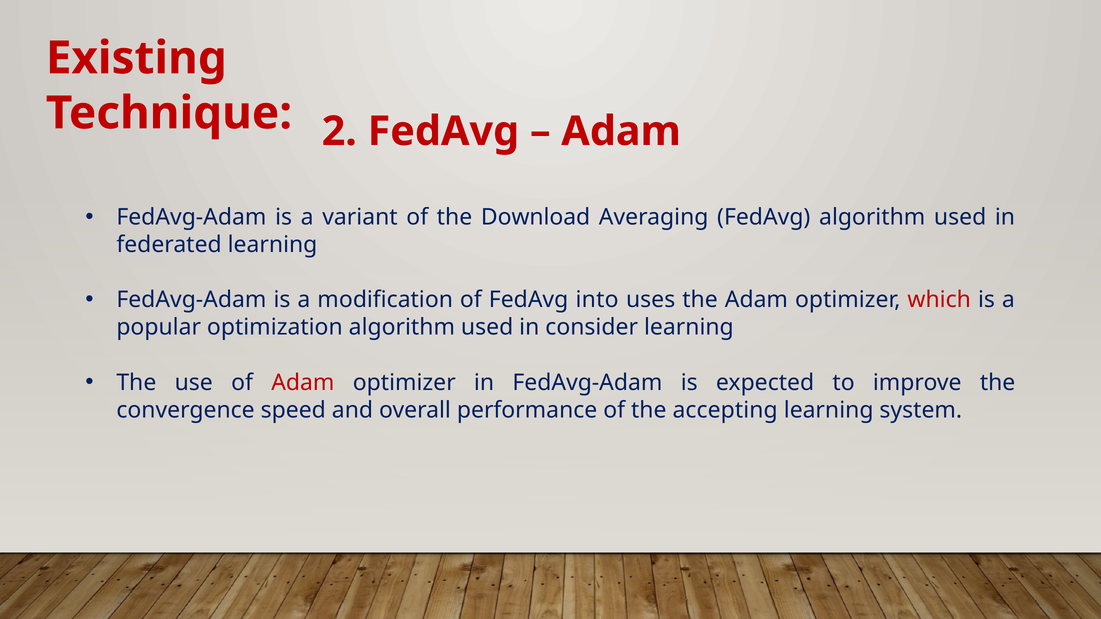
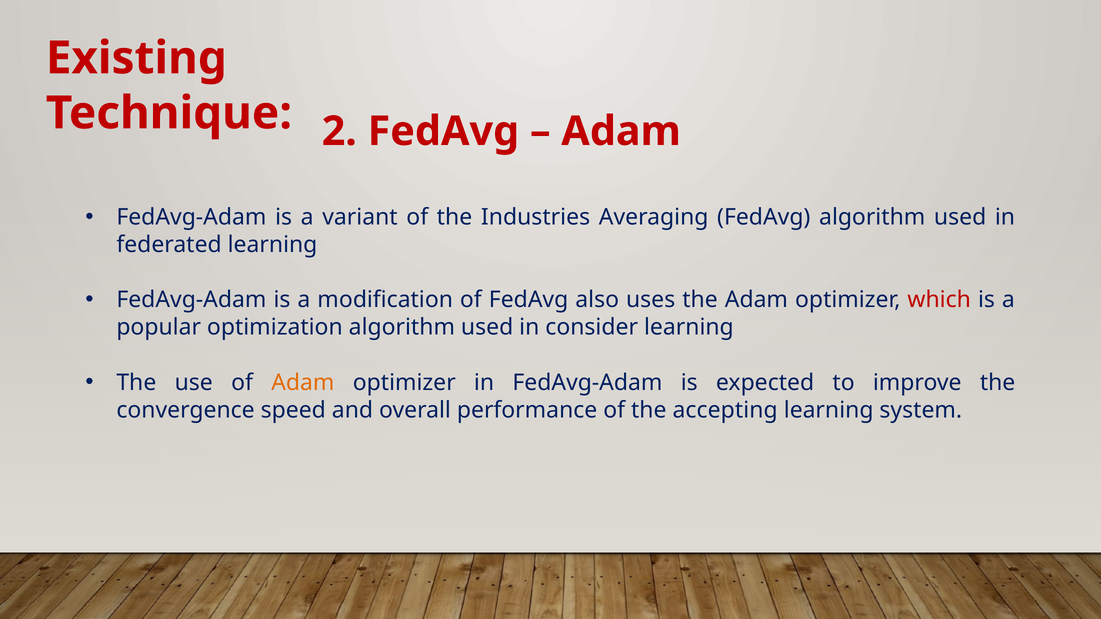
Download: Download -> Industries
into: into -> also
Adam at (303, 383) colour: red -> orange
